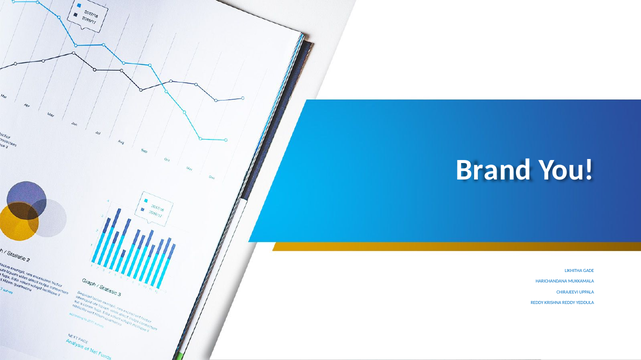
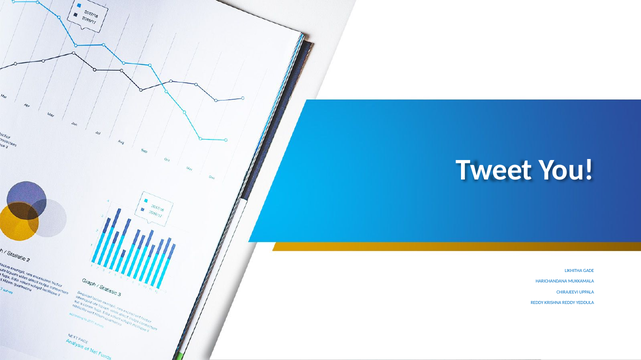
Brand: Brand -> Tweet
